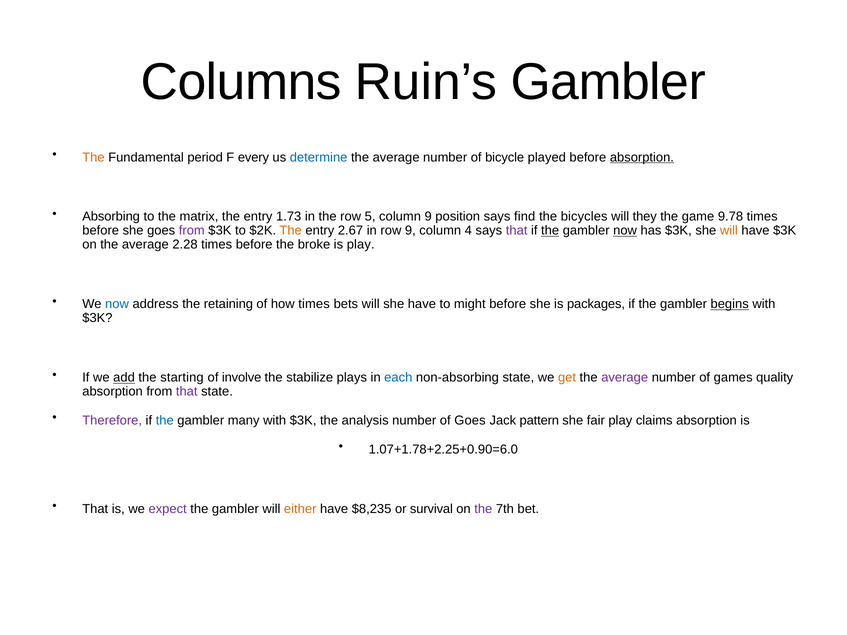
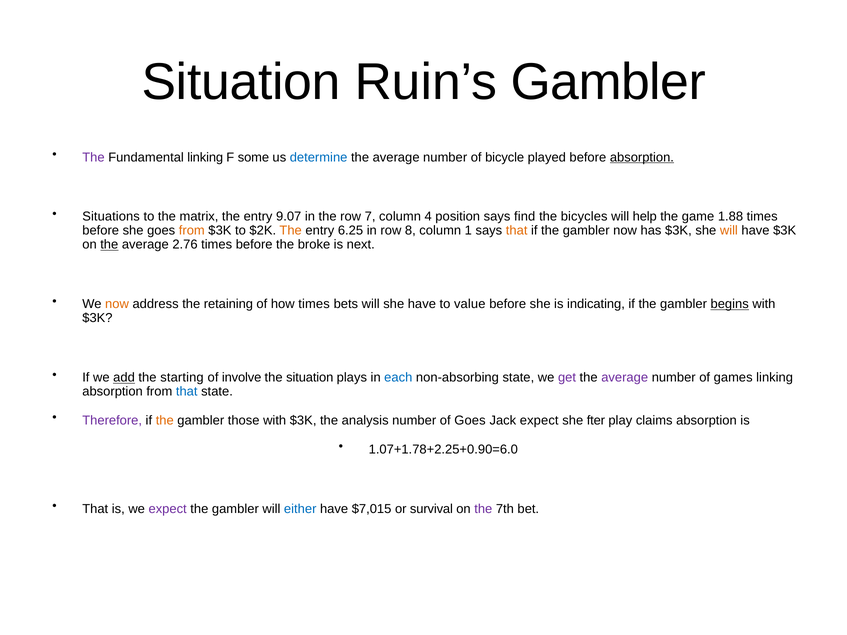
Columns at (241, 82): Columns -> Situation
The at (93, 157) colour: orange -> purple
Fundamental period: period -> linking
every: every -> some
Absorbing: Absorbing -> Situations
1.73: 1.73 -> 9.07
5: 5 -> 7
column 9: 9 -> 4
they: they -> help
9.78: 9.78 -> 1.88
from at (192, 231) colour: purple -> orange
2.67: 2.67 -> 6.25
row 9: 9 -> 8
4: 4 -> 1
that at (517, 231) colour: purple -> orange
the at (550, 231) underline: present -> none
now at (625, 231) underline: present -> none
the at (109, 245) underline: none -> present
2.28: 2.28 -> 2.76
is play: play -> next
now at (117, 304) colour: blue -> orange
might: might -> value
packages: packages -> indicating
the stabilize: stabilize -> situation
get colour: orange -> purple
games quality: quality -> linking
that at (187, 392) colour: purple -> blue
the at (165, 421) colour: blue -> orange
many: many -> those
Jack pattern: pattern -> expect
fair: fair -> fter
either colour: orange -> blue
$8,235: $8,235 -> $7,015
